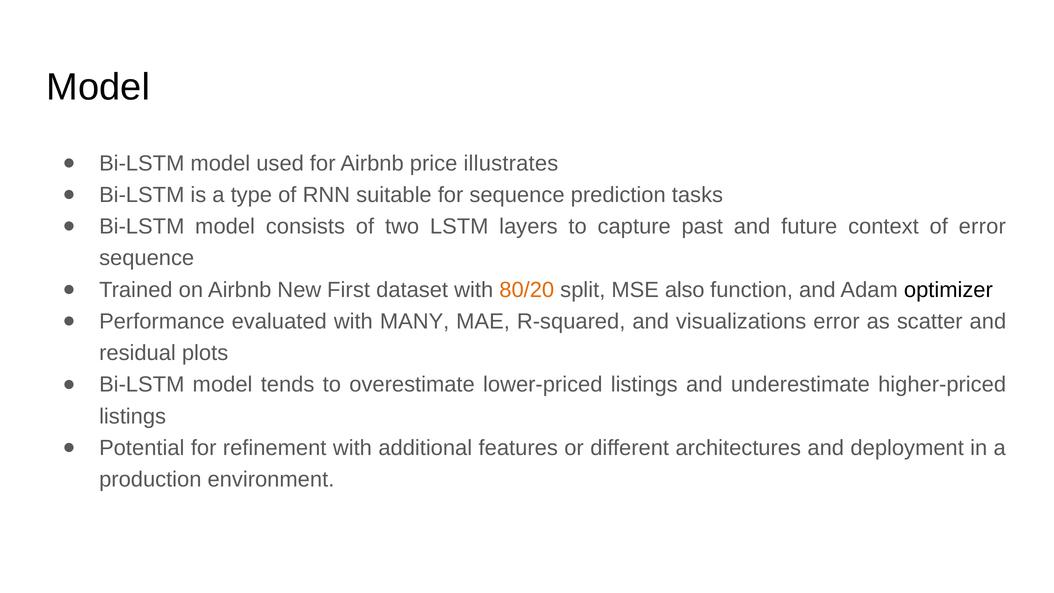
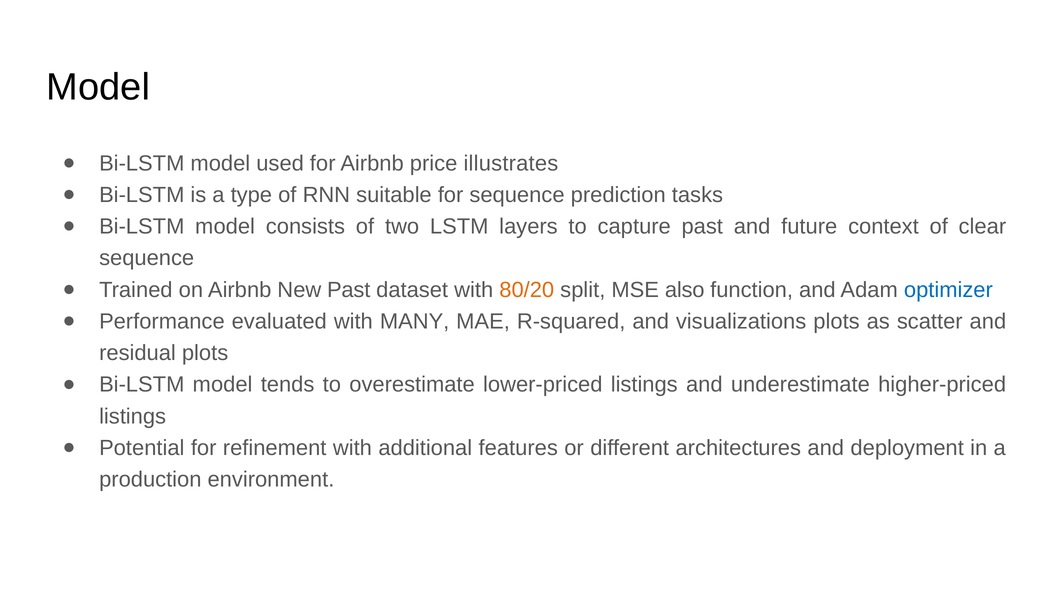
of error: error -> clear
New First: First -> Past
optimizer colour: black -> blue
visualizations error: error -> plots
